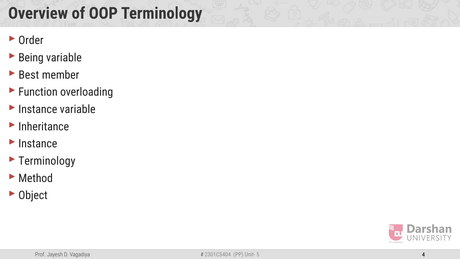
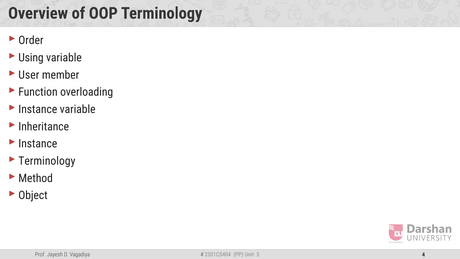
Being: Being -> Using
Best: Best -> User
